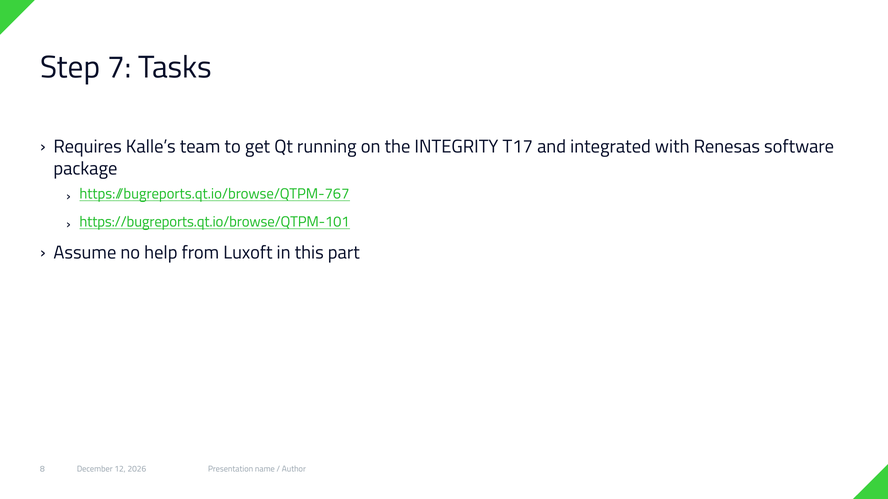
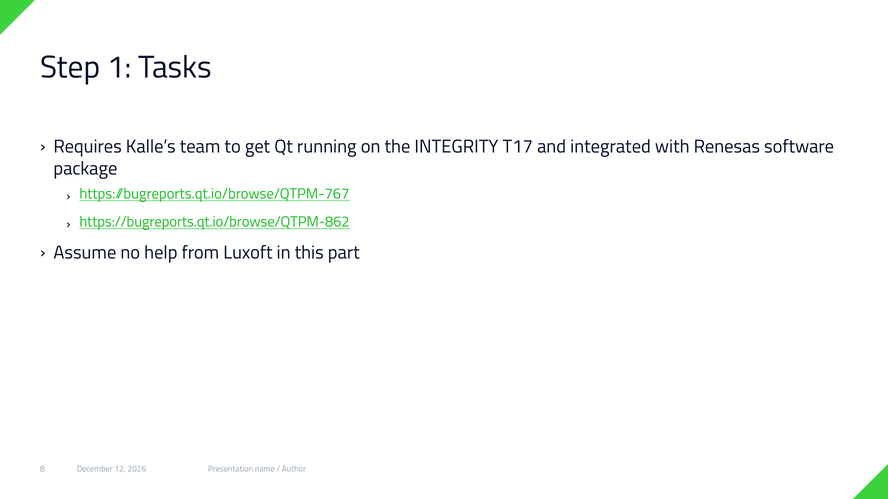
7: 7 -> 1
https://bugreports.qt.io/browse/QTPM-101: https://bugreports.qt.io/browse/QTPM-101 -> https://bugreports.qt.io/browse/QTPM-862
